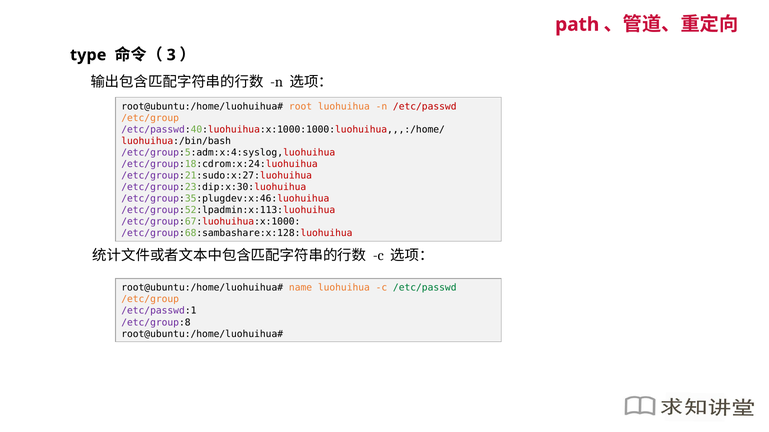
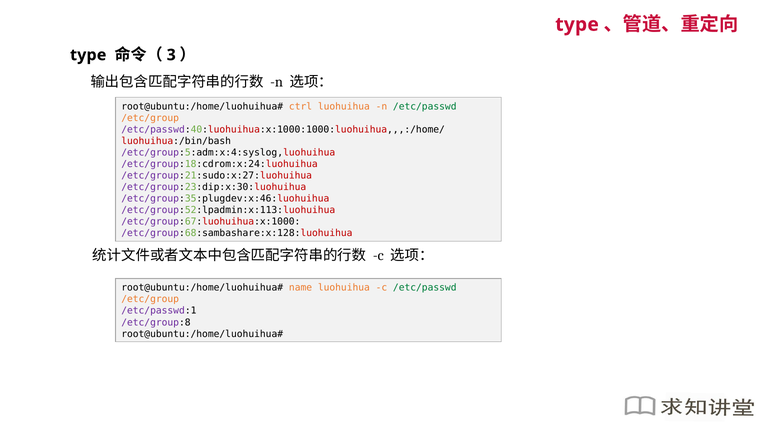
path at (577, 24): path -> type
root: root -> ctrl
/etc/passwd at (425, 107) colour: red -> green
